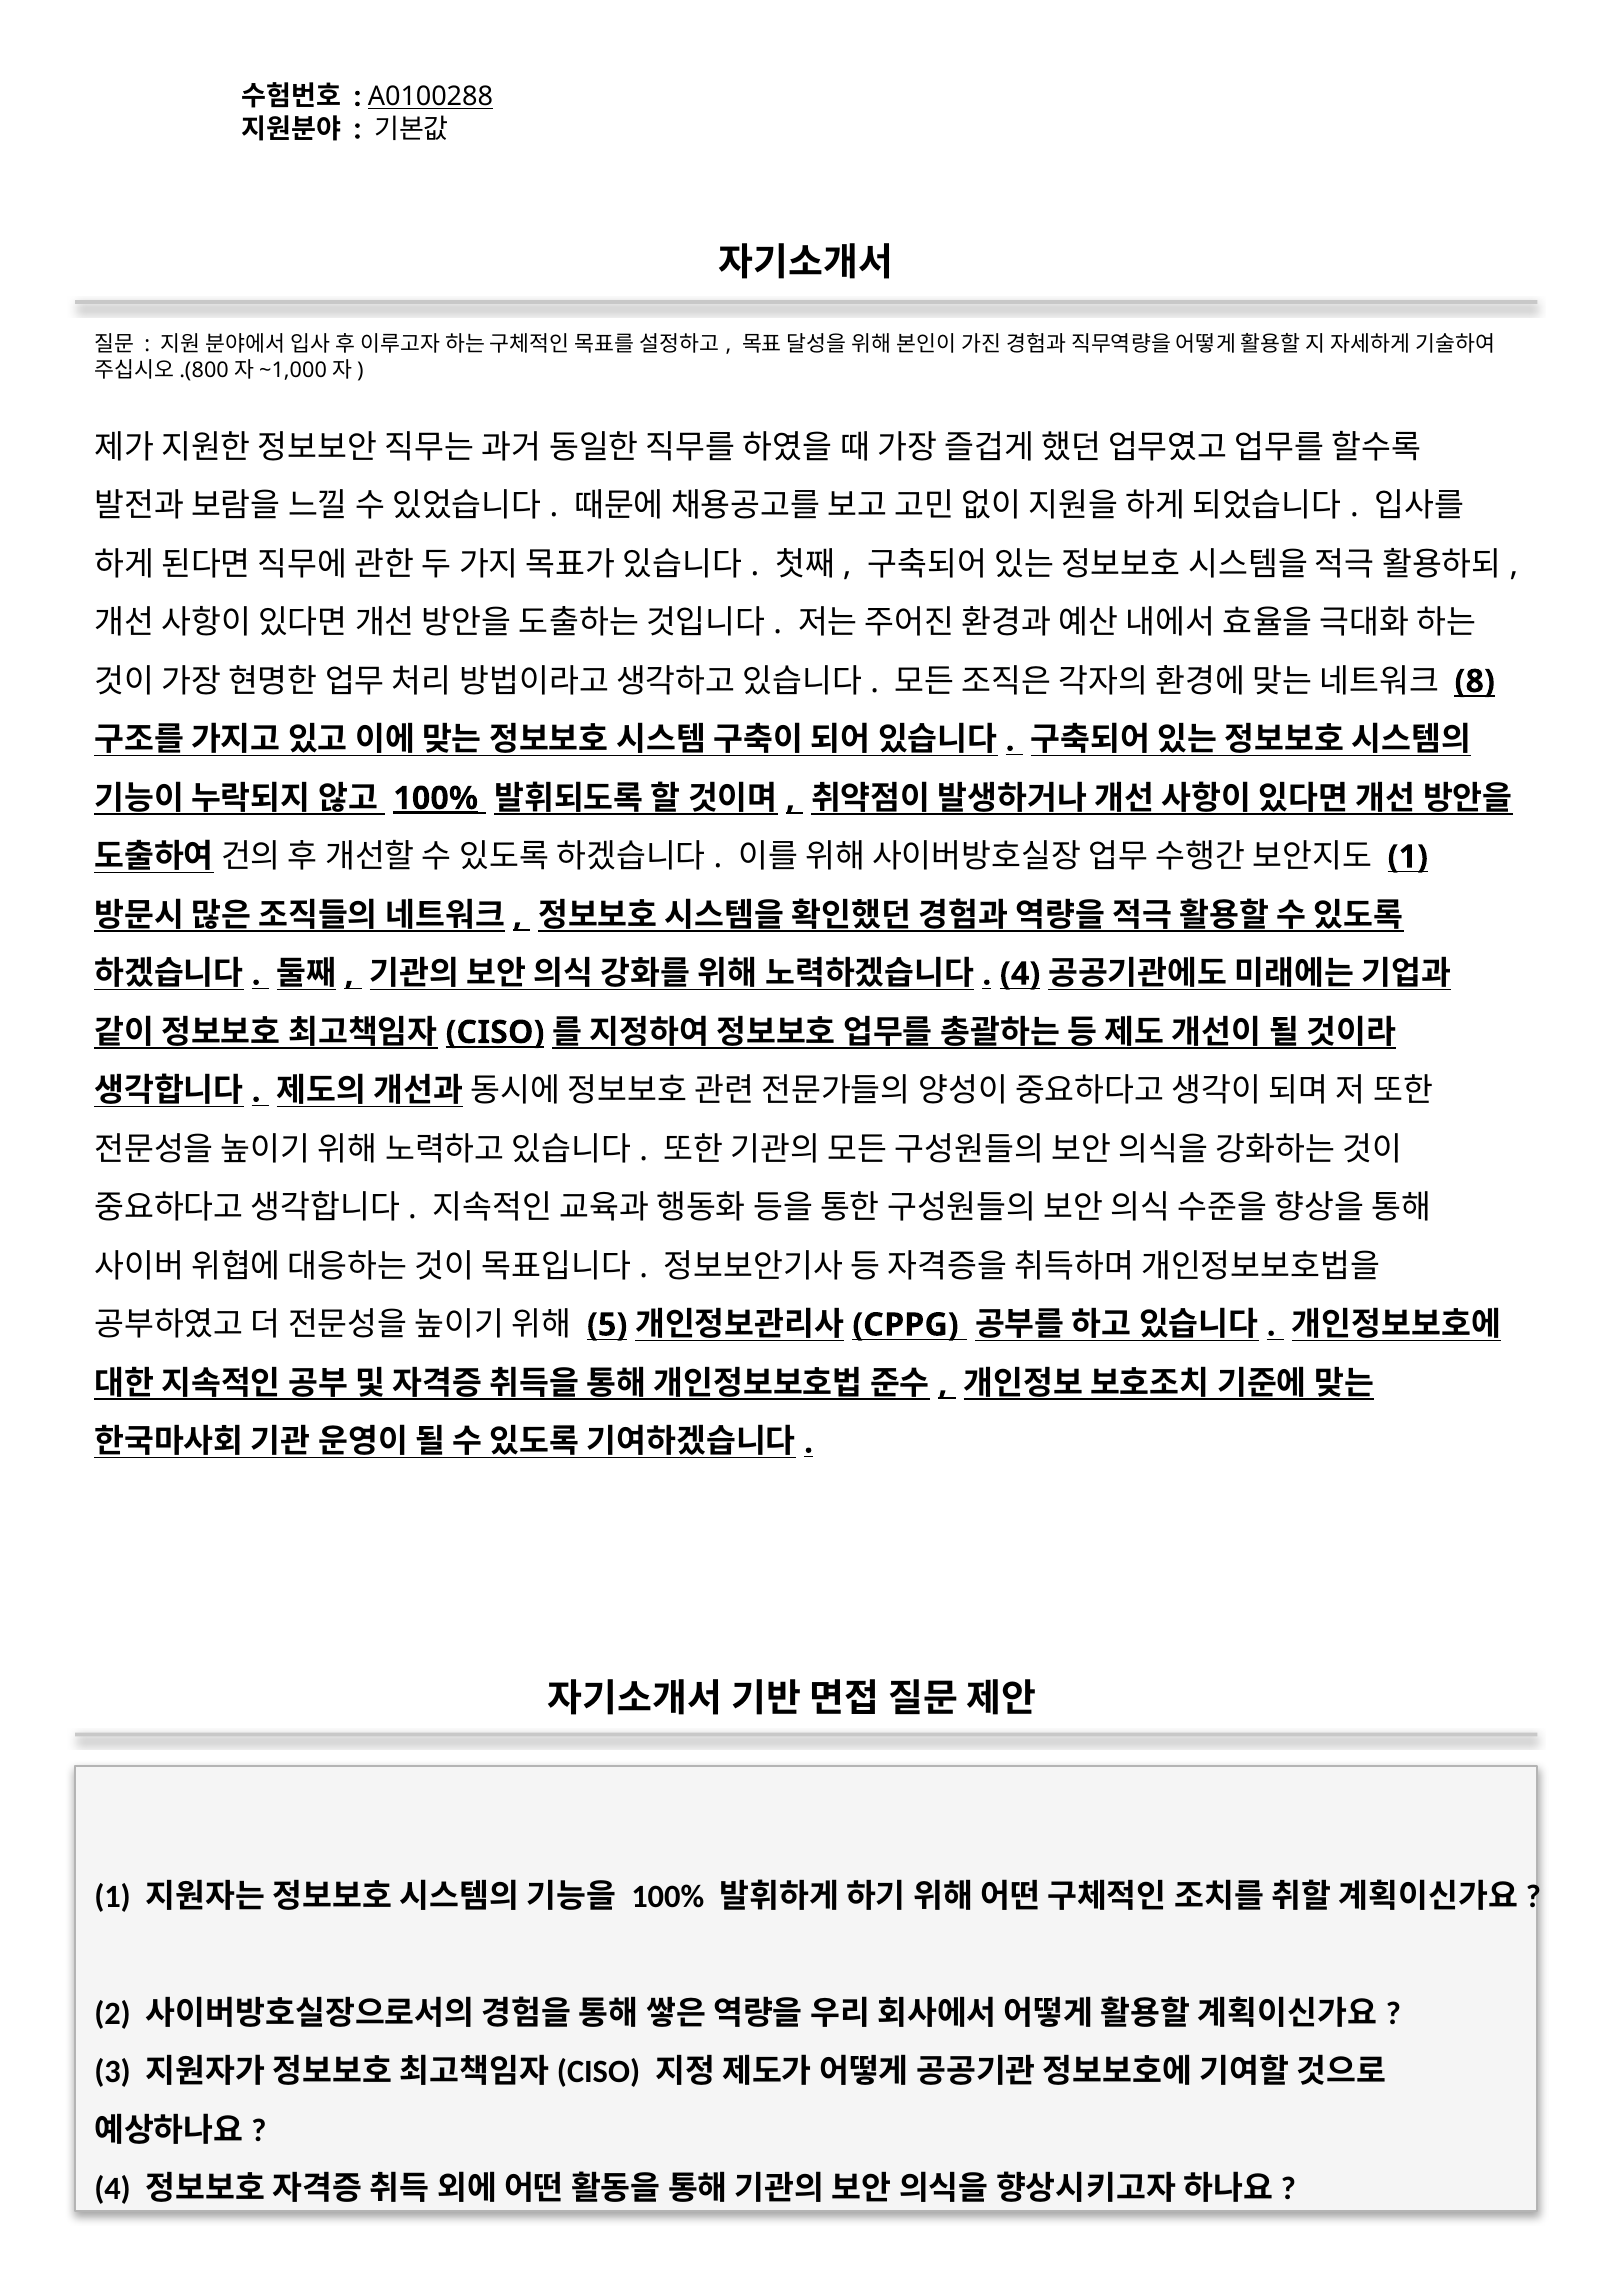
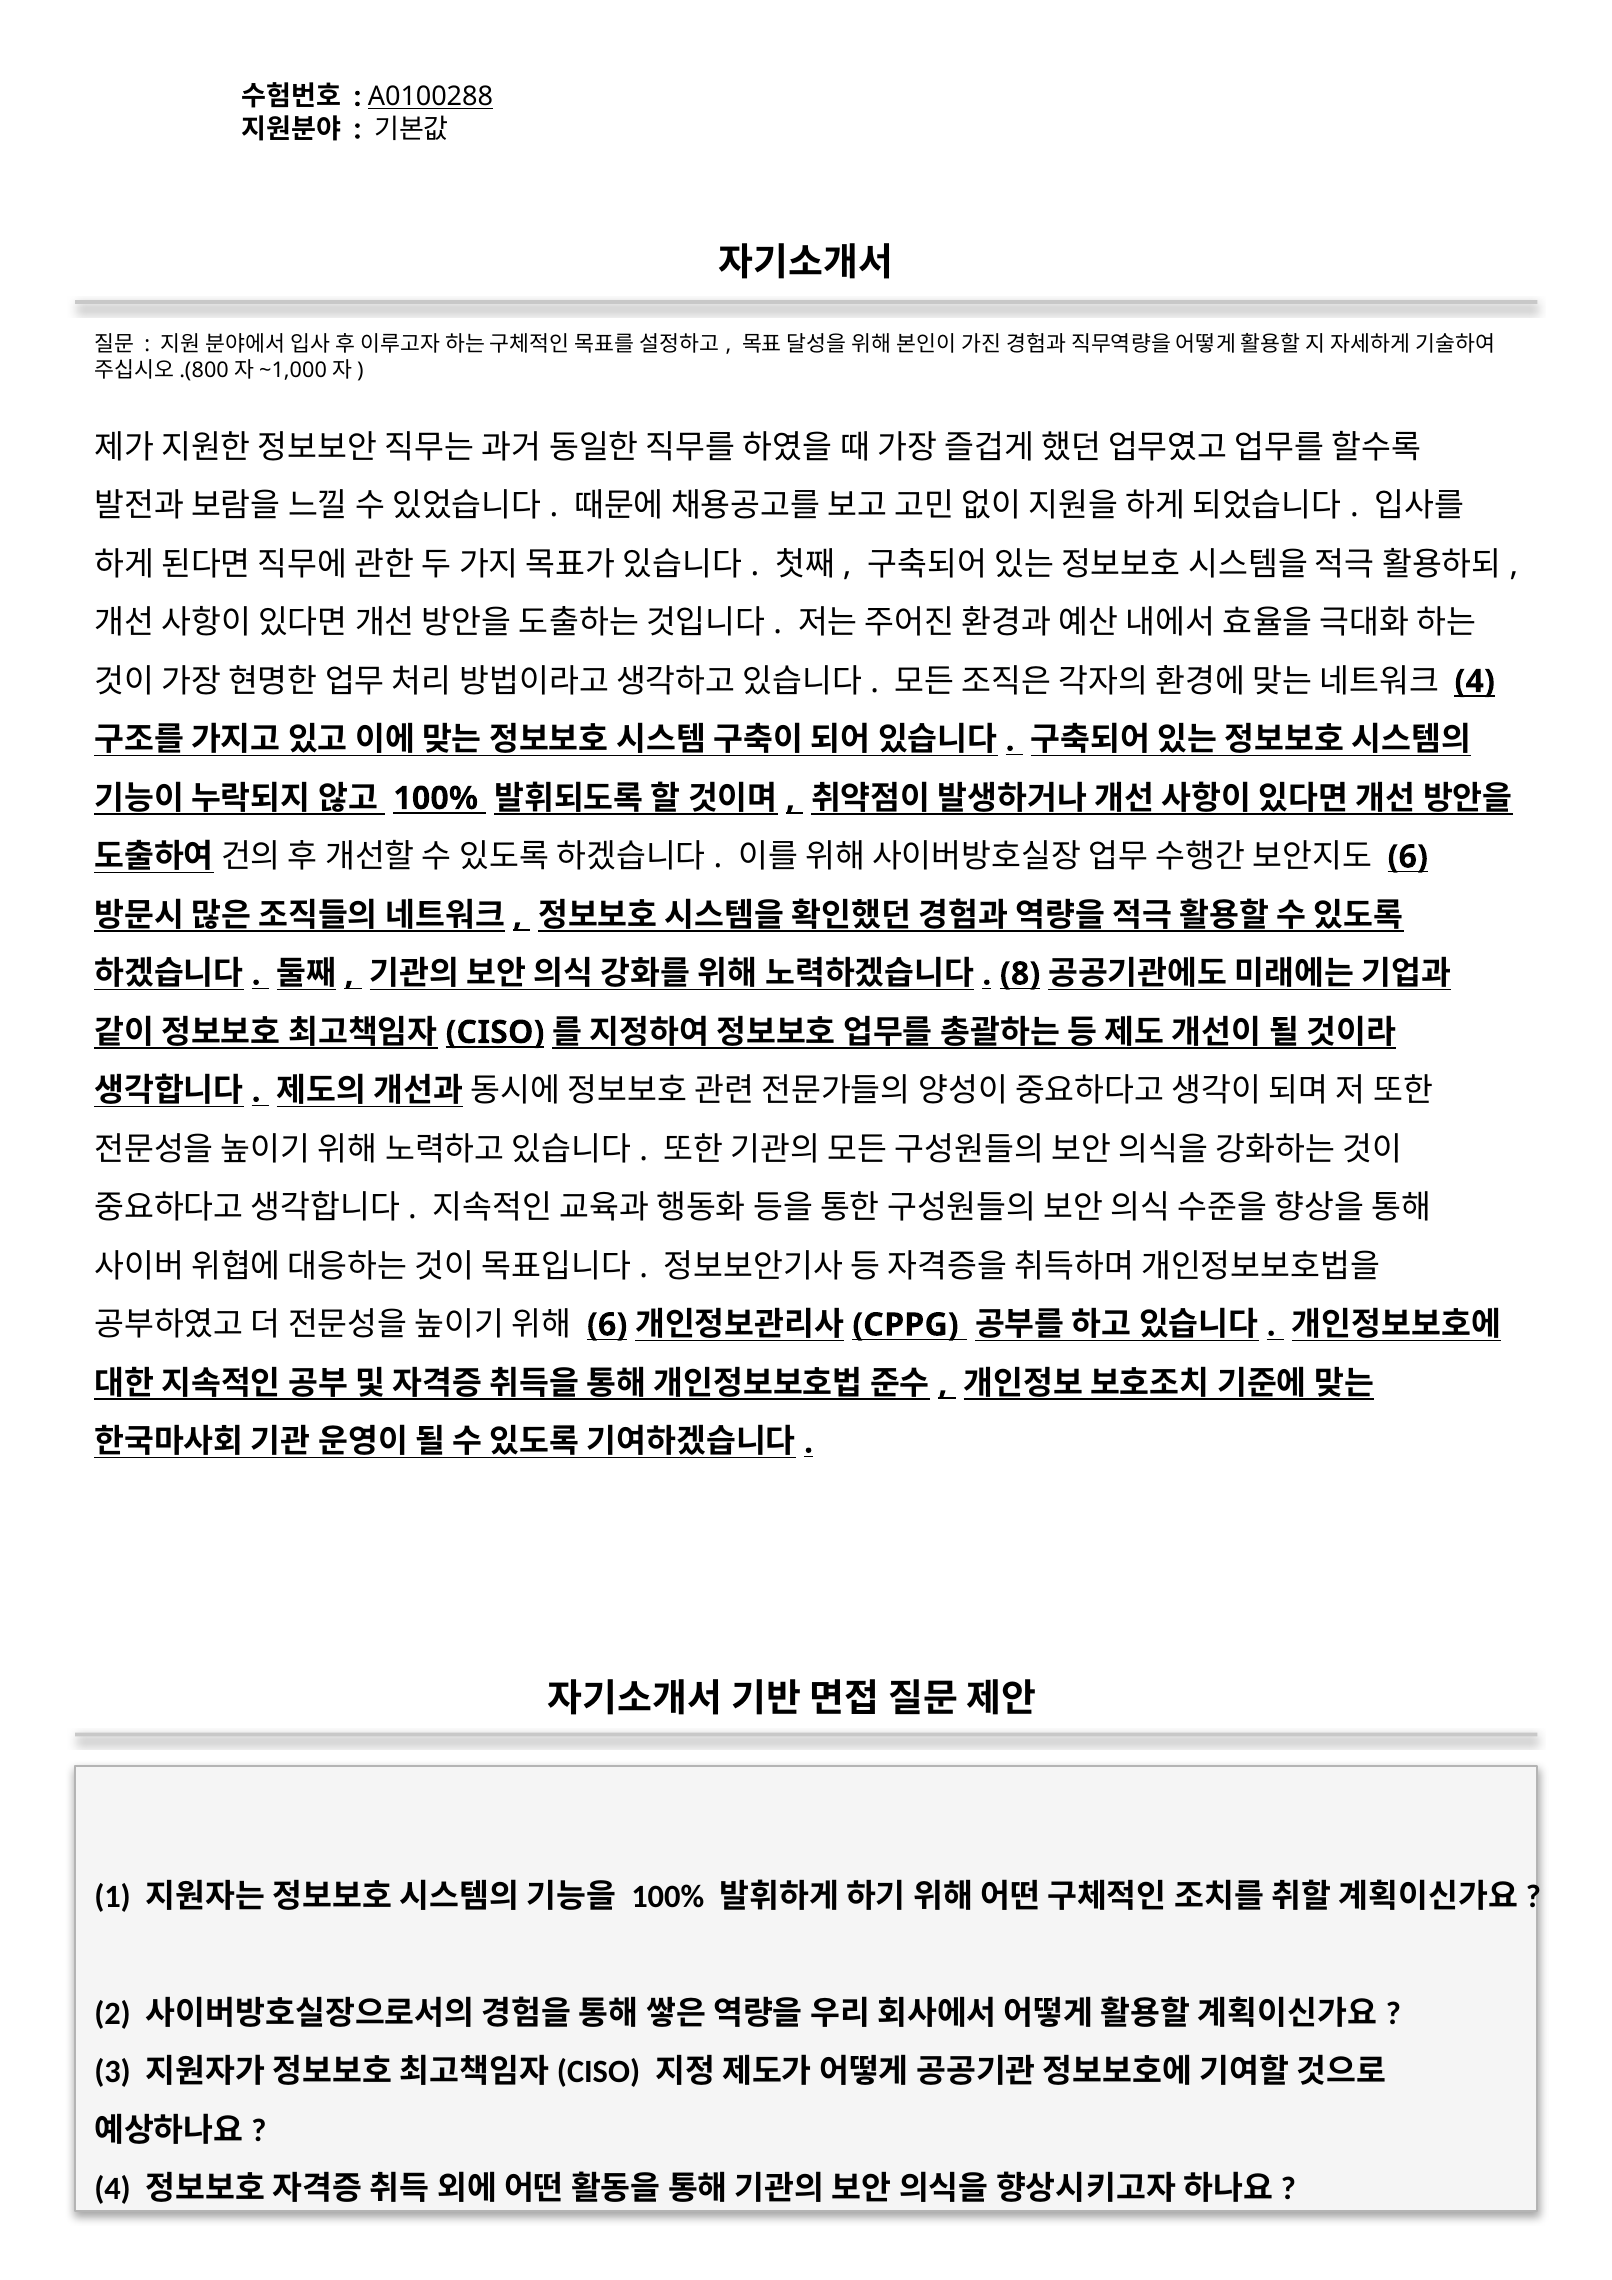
8 at (1475, 681): 8 -> 4
100% at (436, 798) underline: present -> none
1 at (1408, 857): 1 -> 6
4 at (1020, 974): 4 -> 8
5 at (607, 1325): 5 -> 6
